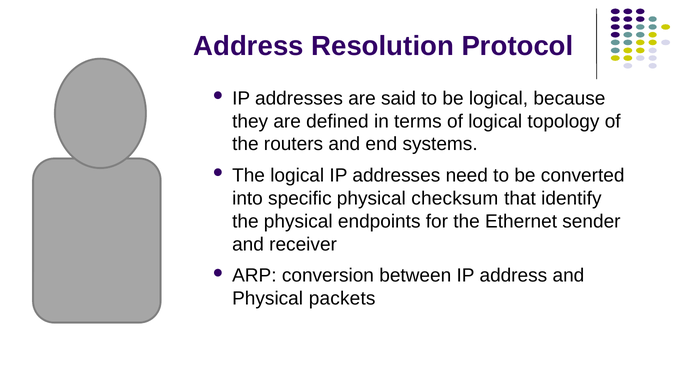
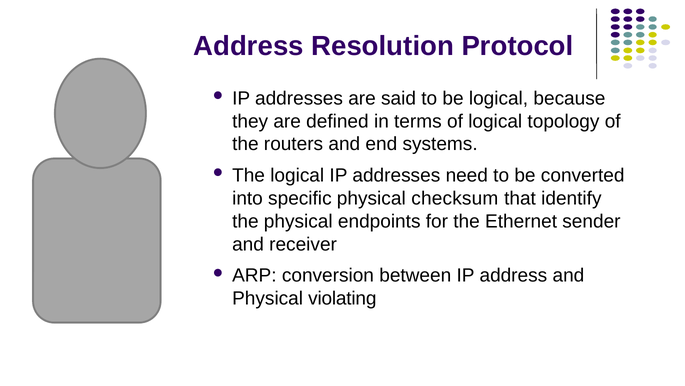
packets: packets -> violating
